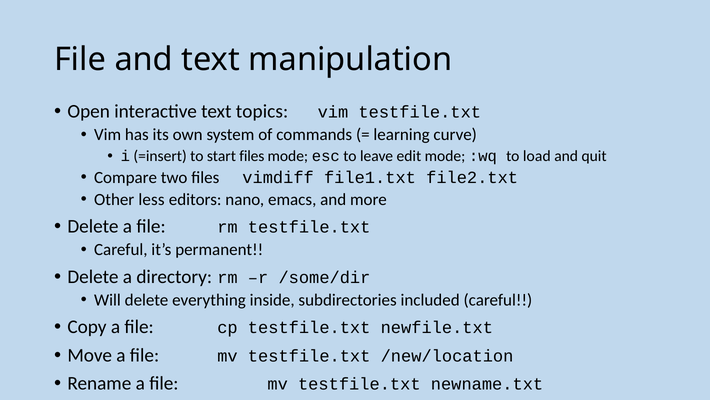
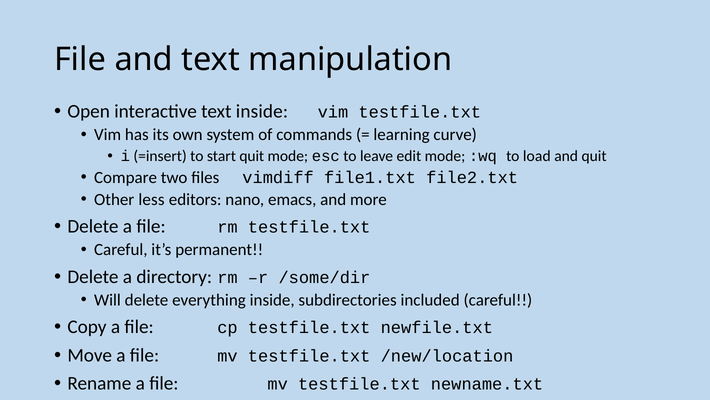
text topics: topics -> inside
start files: files -> quit
